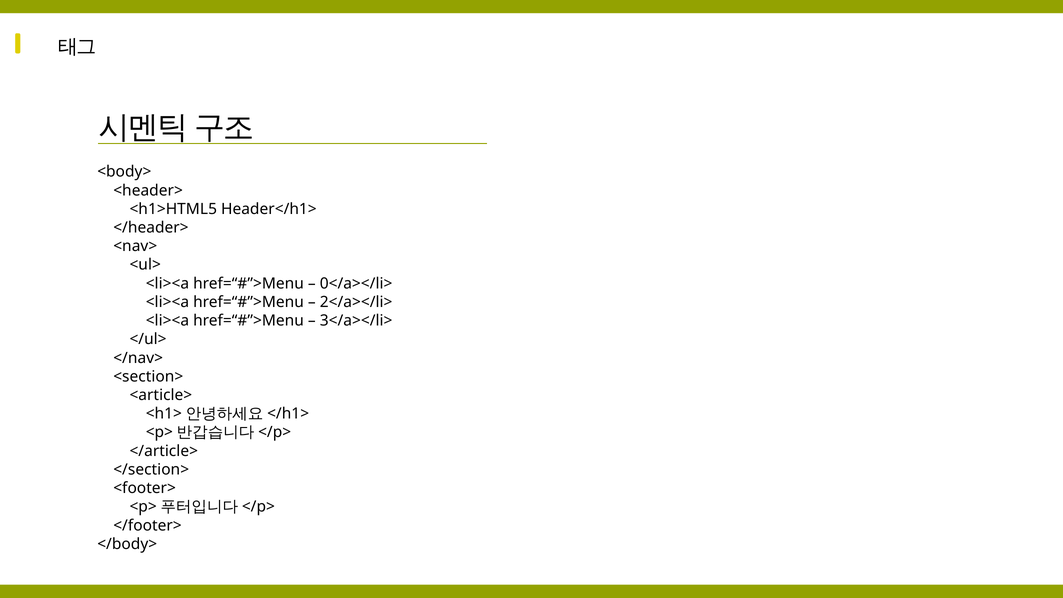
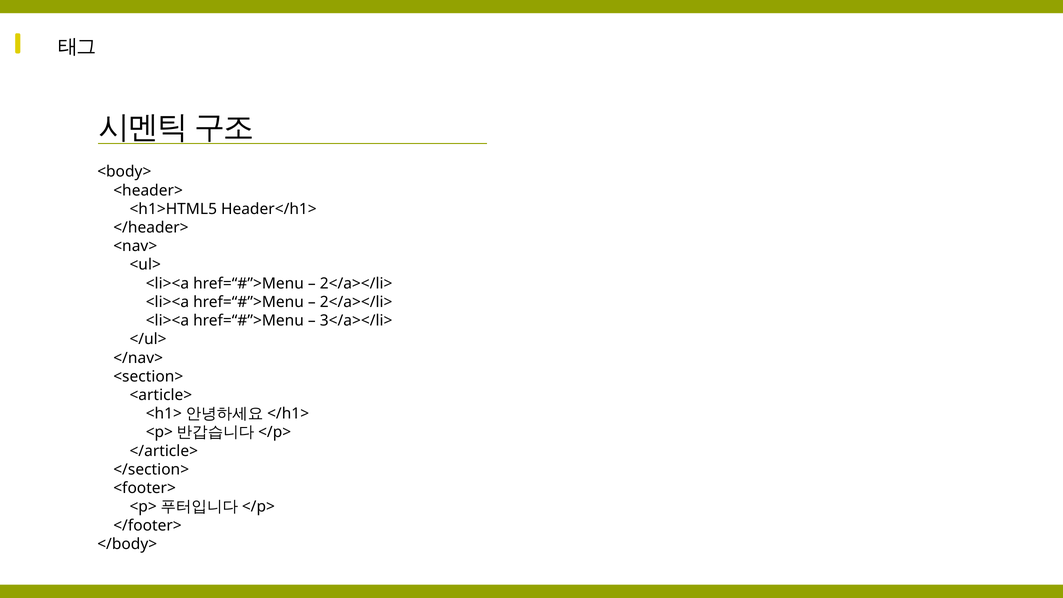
0</a></li> at (356, 283): 0</a></li> -> 2</a></li>
